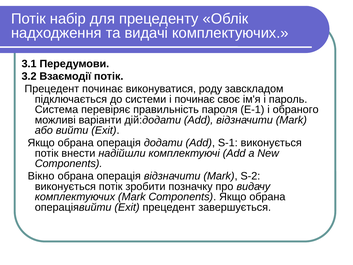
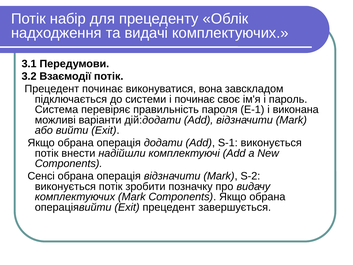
роду: роду -> вона
обраного: обраного -> виконана
Вікно: Вікно -> Сенсі
